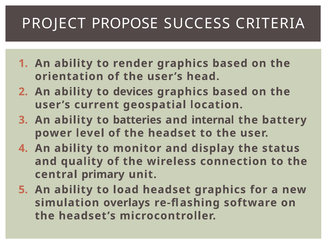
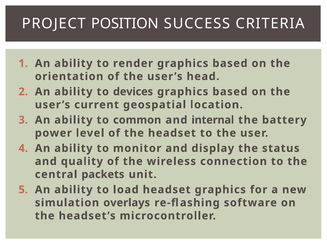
PROPOSE: PROPOSE -> POSITION
batteries: batteries -> common
primary: primary -> packets
